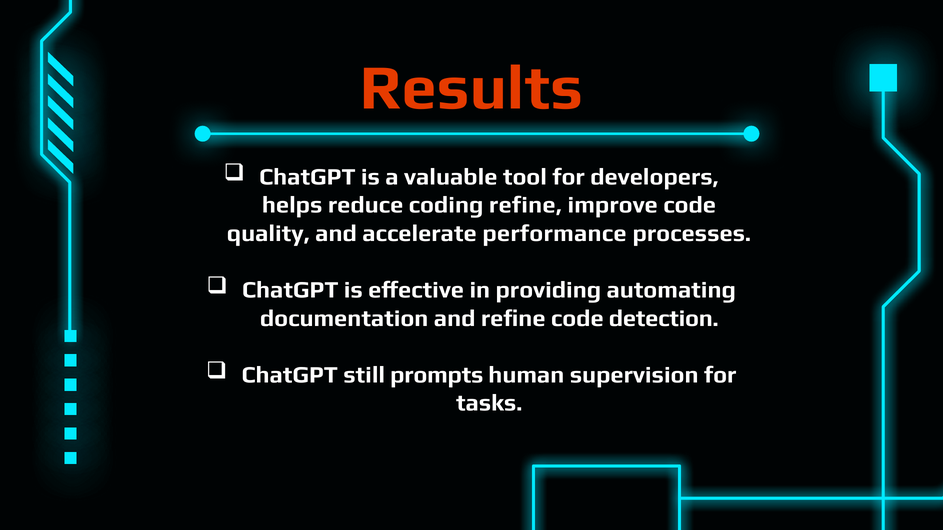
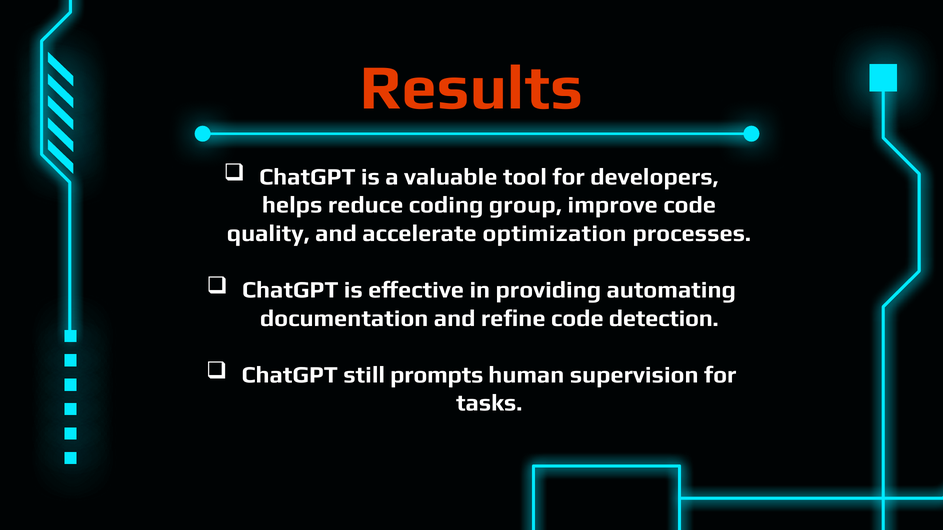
coding refine: refine -> group
performance: performance -> optimization
